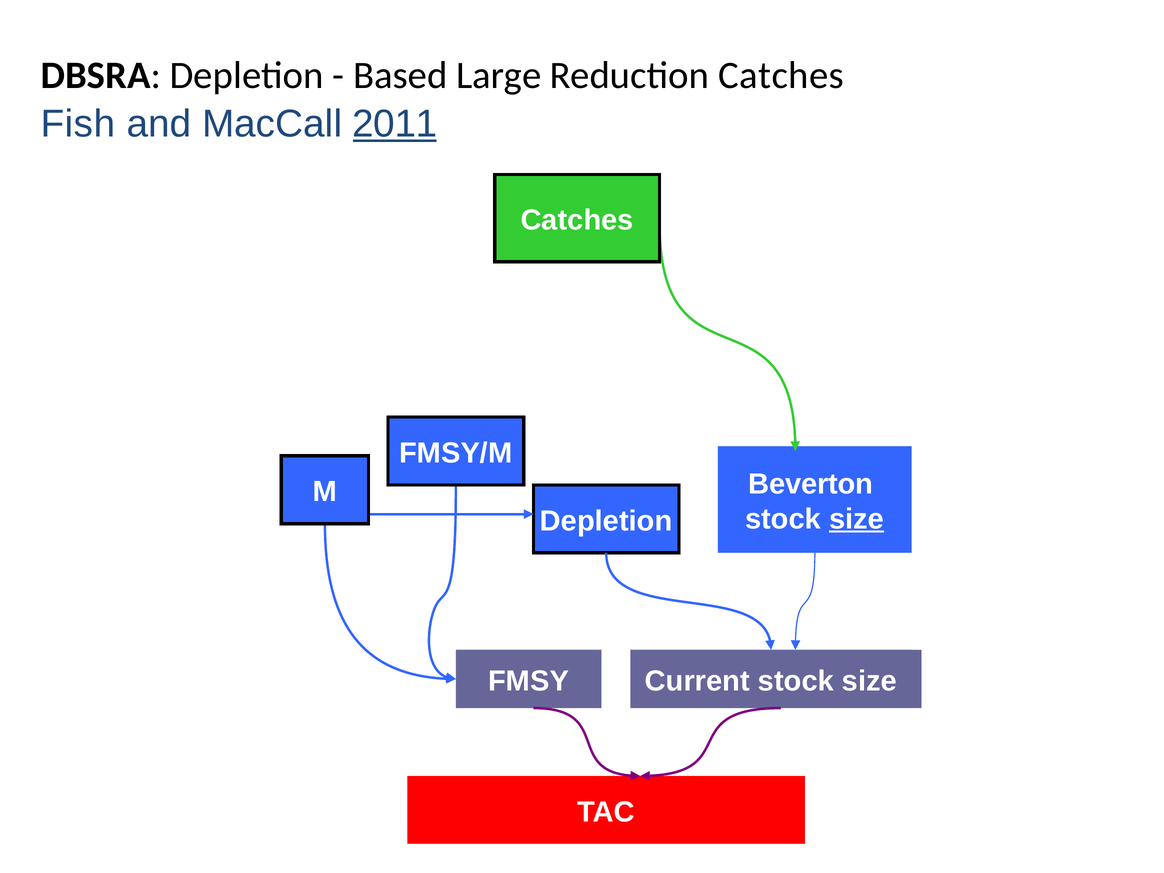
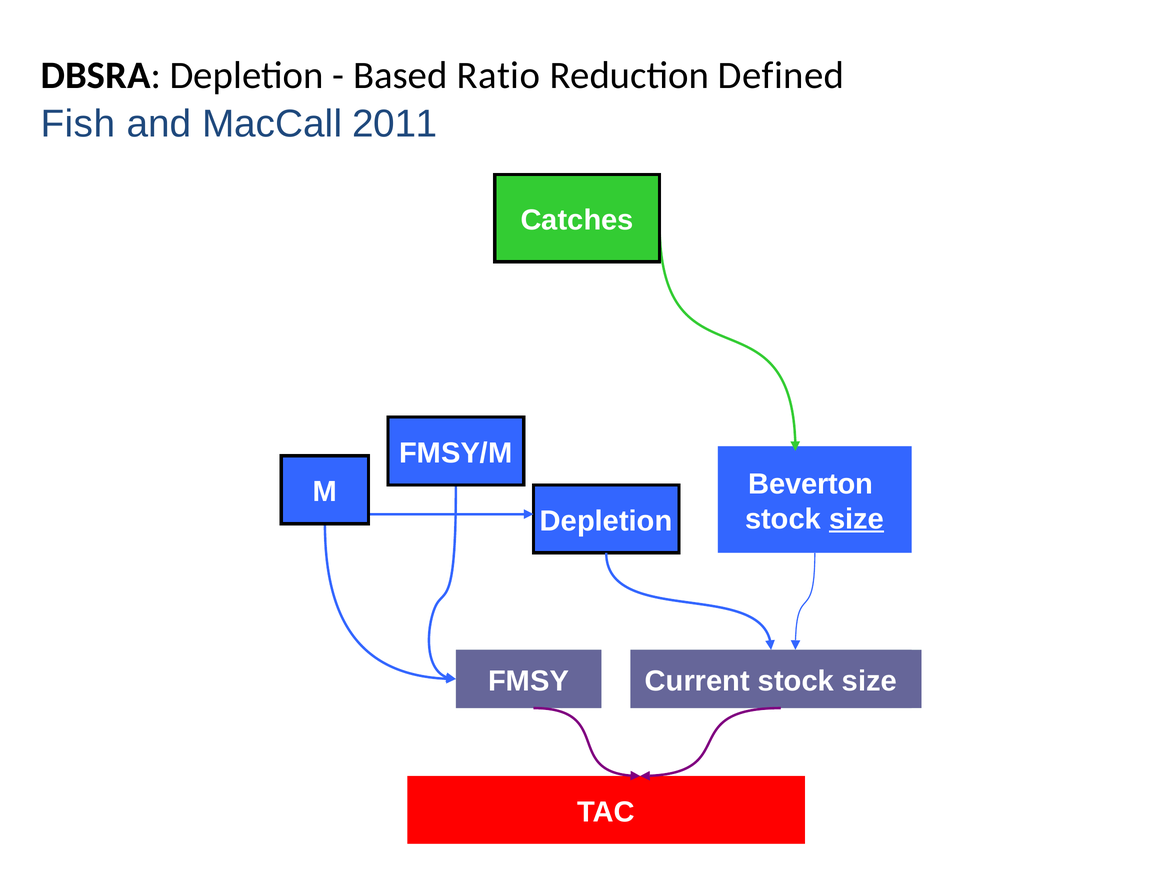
Large: Large -> Ratio
Reduction Catches: Catches -> Defined
2011 underline: present -> none
